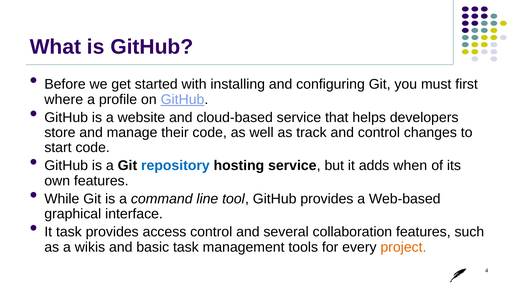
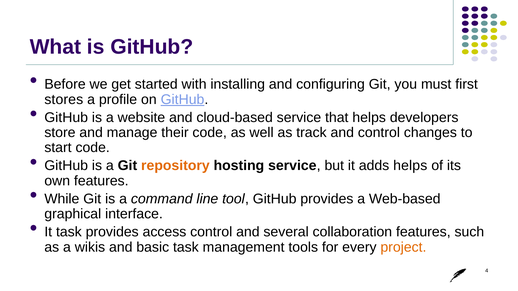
where: where -> stores
repository colour: blue -> orange
adds when: when -> helps
